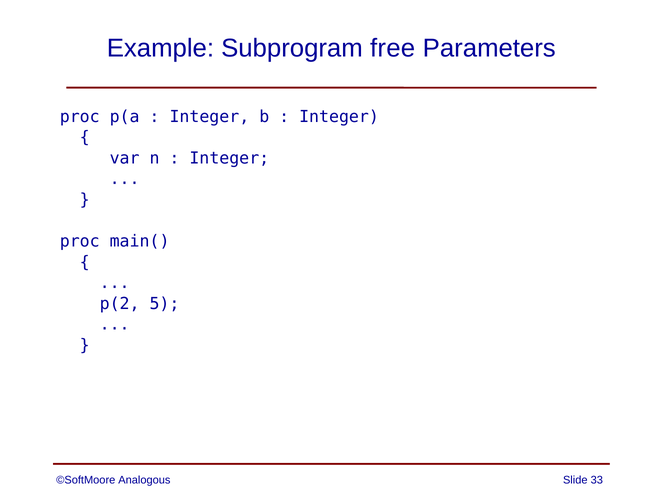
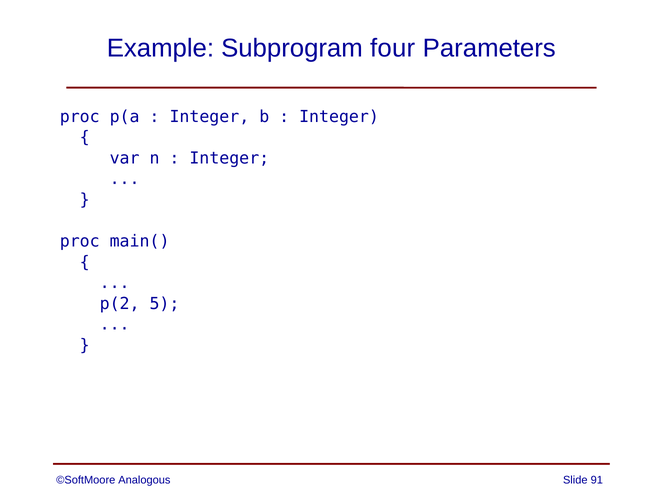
free: free -> four
33: 33 -> 91
